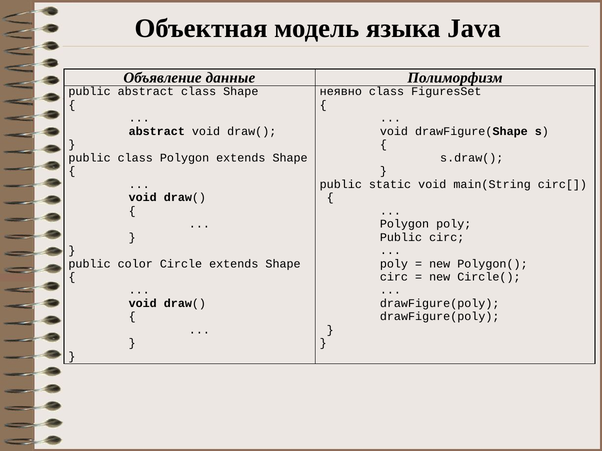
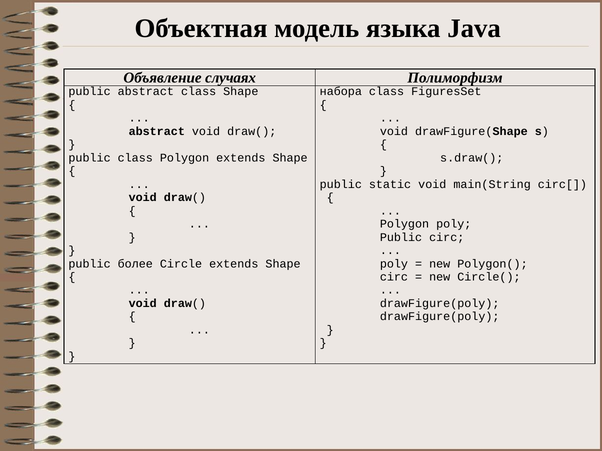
данные: данные -> случаях
неявно: неявно -> набора
color: color -> более
